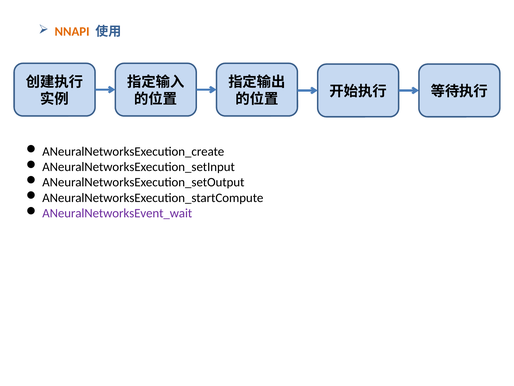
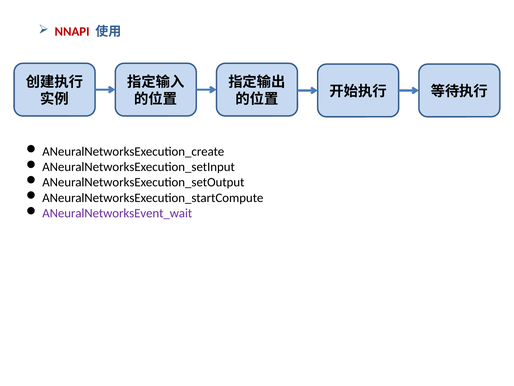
NNAPI colour: orange -> red
